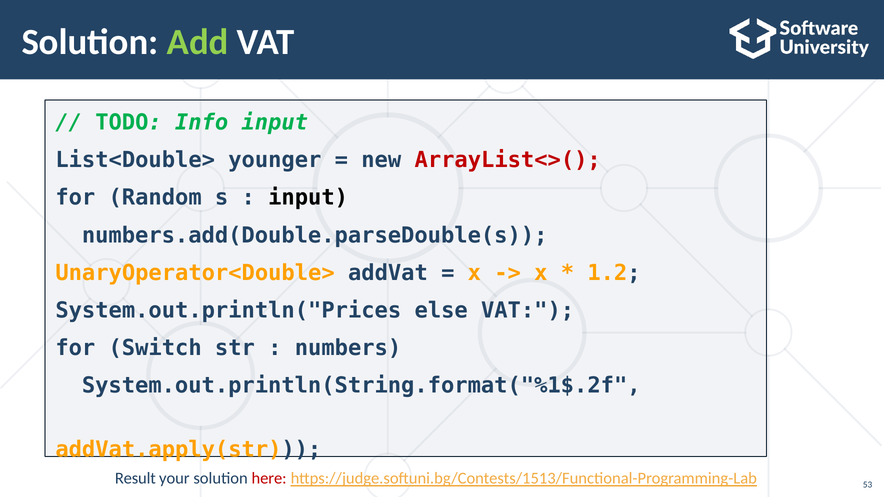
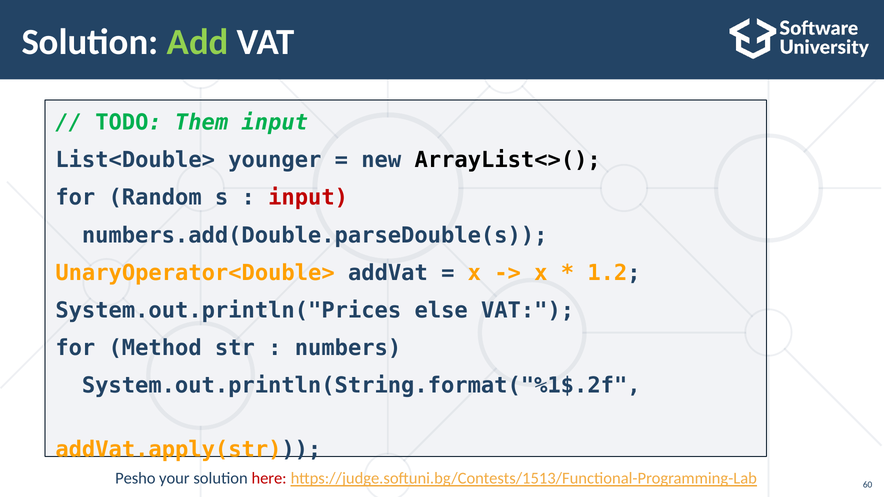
Info: Info -> Them
ArrayList<>( colour: red -> black
input at (308, 198) colour: black -> red
Switch: Switch -> Method
Result: Result -> Pesho
53: 53 -> 60
